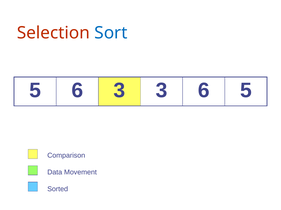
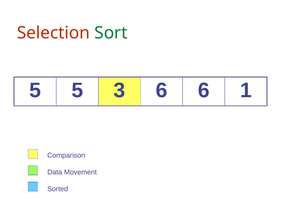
Sort colour: blue -> green
5 6: 6 -> 5
3 3: 3 -> 6
6 5: 5 -> 1
